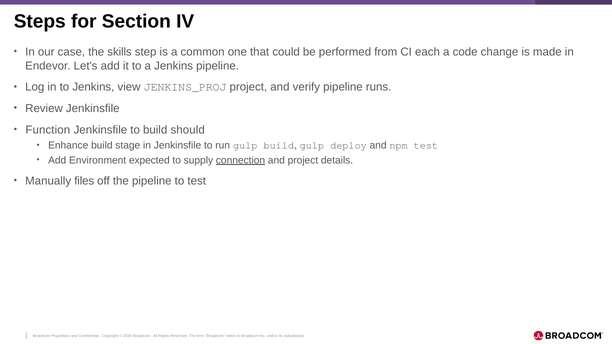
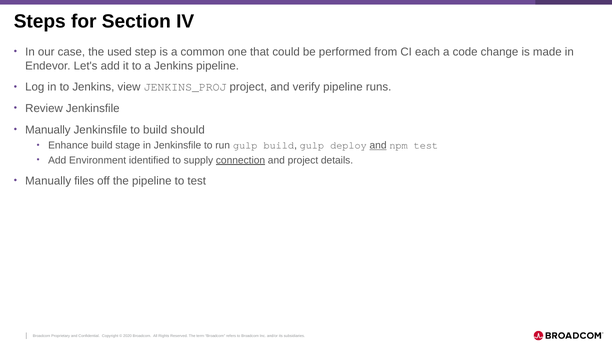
skills: skills -> used
Function at (48, 130): Function -> Manually
and at (378, 146) underline: none -> present
expected: expected -> identified
